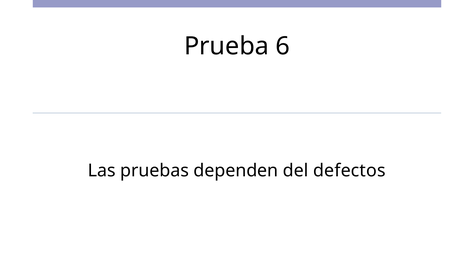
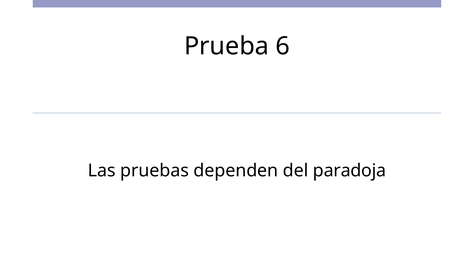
defectos: defectos -> paradoja
